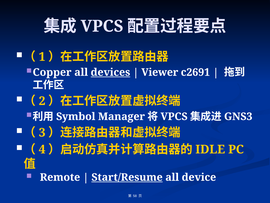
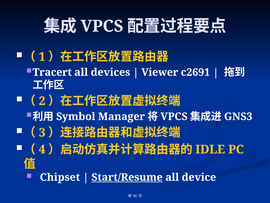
Copper: Copper -> Tracert
devices underline: present -> none
Remote: Remote -> Chipset
